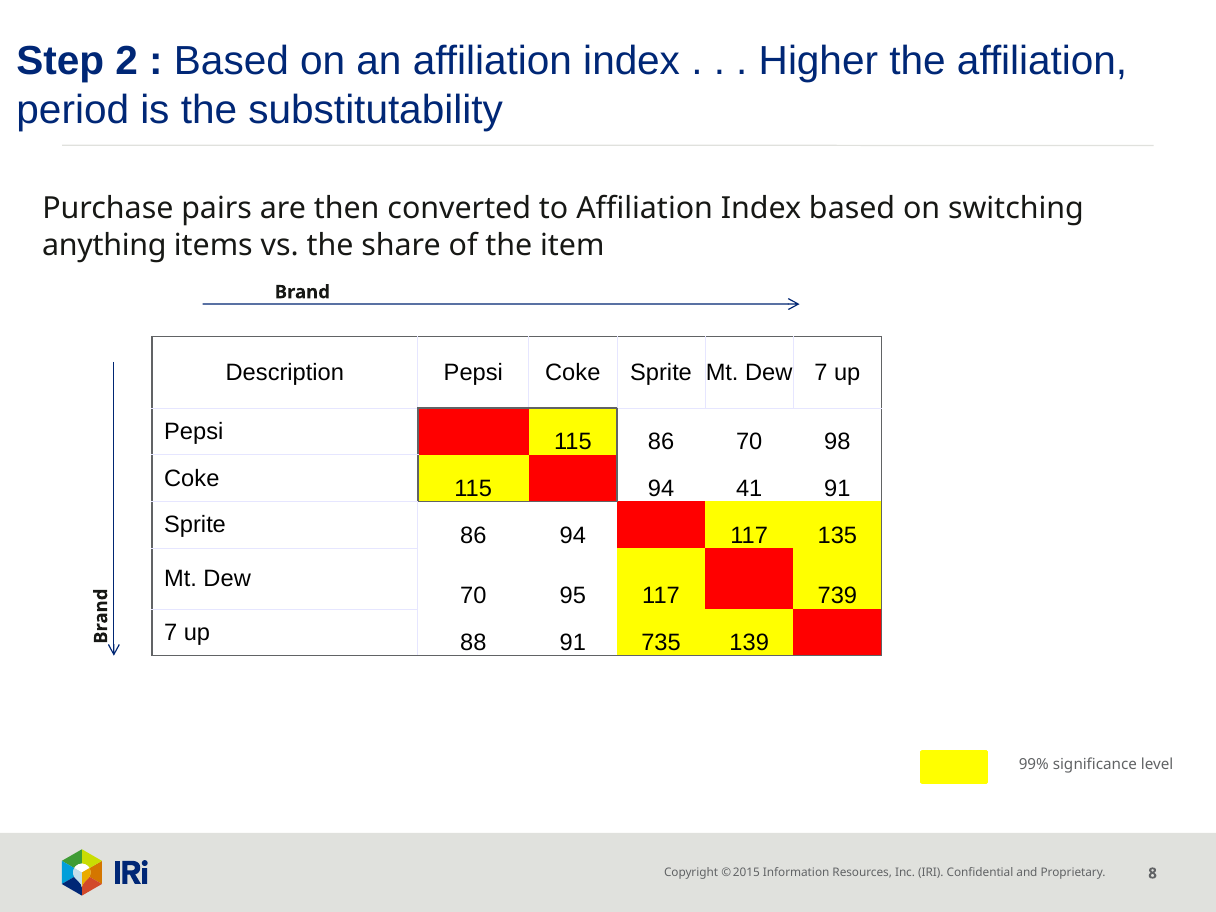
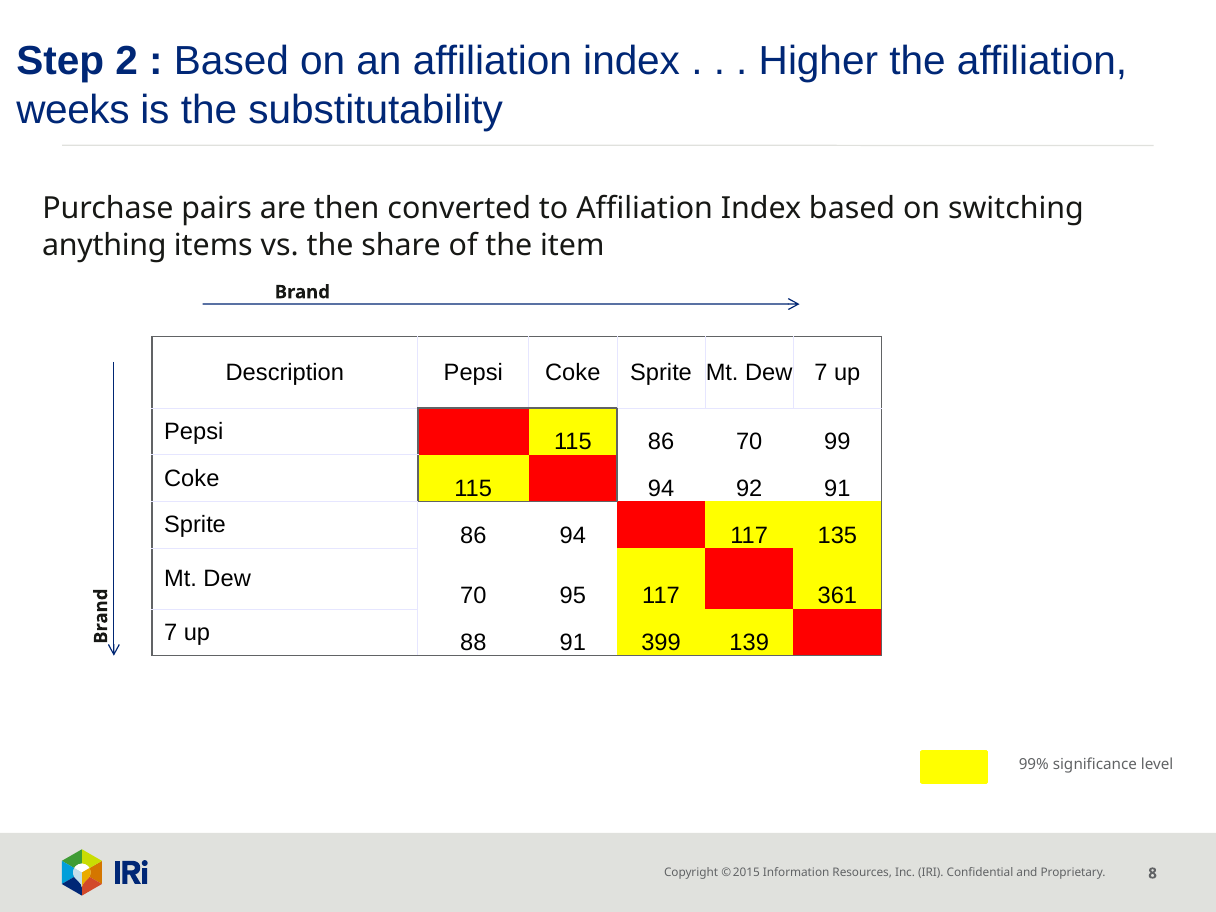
period: period -> weeks
98: 98 -> 99
41: 41 -> 92
739: 739 -> 361
735: 735 -> 399
